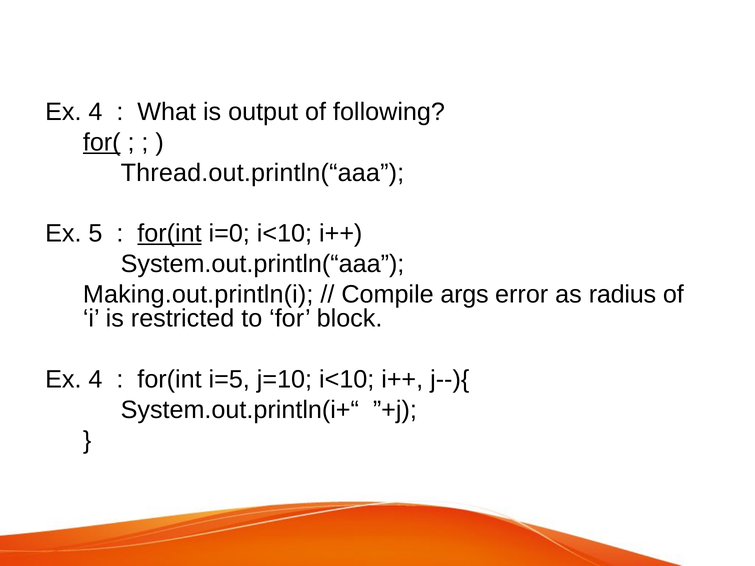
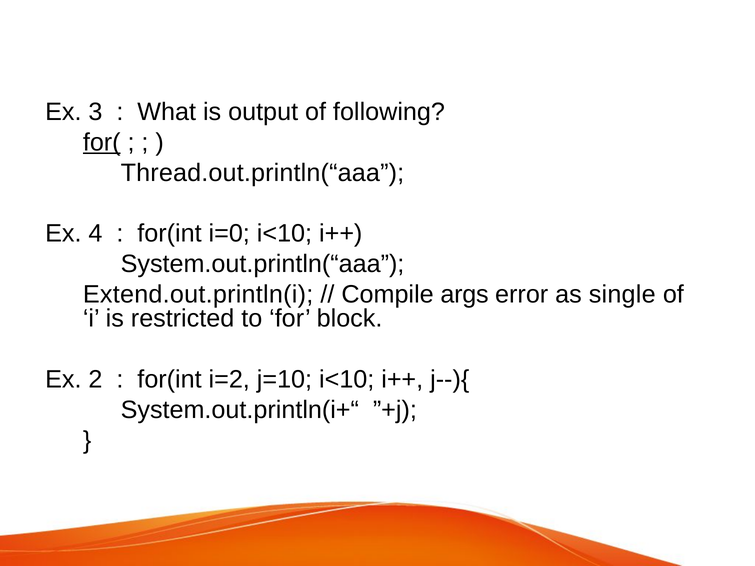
4 at (95, 112): 4 -> 3
5: 5 -> 4
for(int at (170, 234) underline: present -> none
Making.out.println(i: Making.out.println(i -> Extend.out.println(i
radius: radius -> single
4 at (95, 380): 4 -> 2
i=5: i=5 -> i=2
